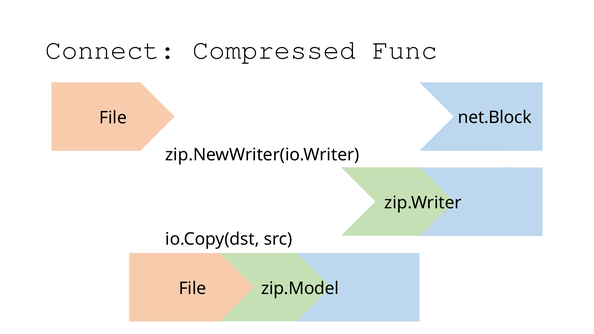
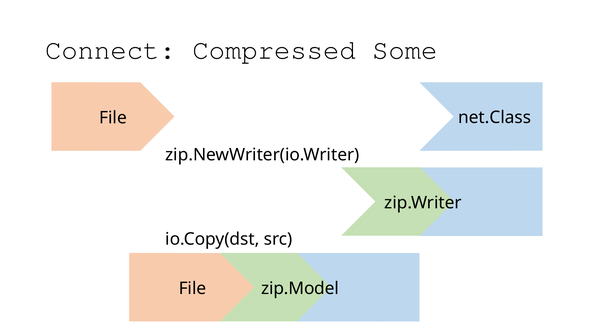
Func: Func -> Some
net.Block: net.Block -> net.Class
